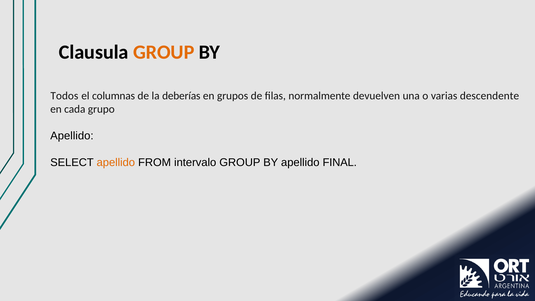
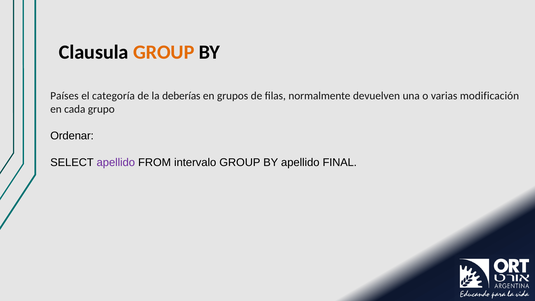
Todos: Todos -> Países
columnas: columnas -> categoría
descendente: descendente -> modificación
Apellido at (72, 136): Apellido -> Ordenar
apellido at (116, 163) colour: orange -> purple
